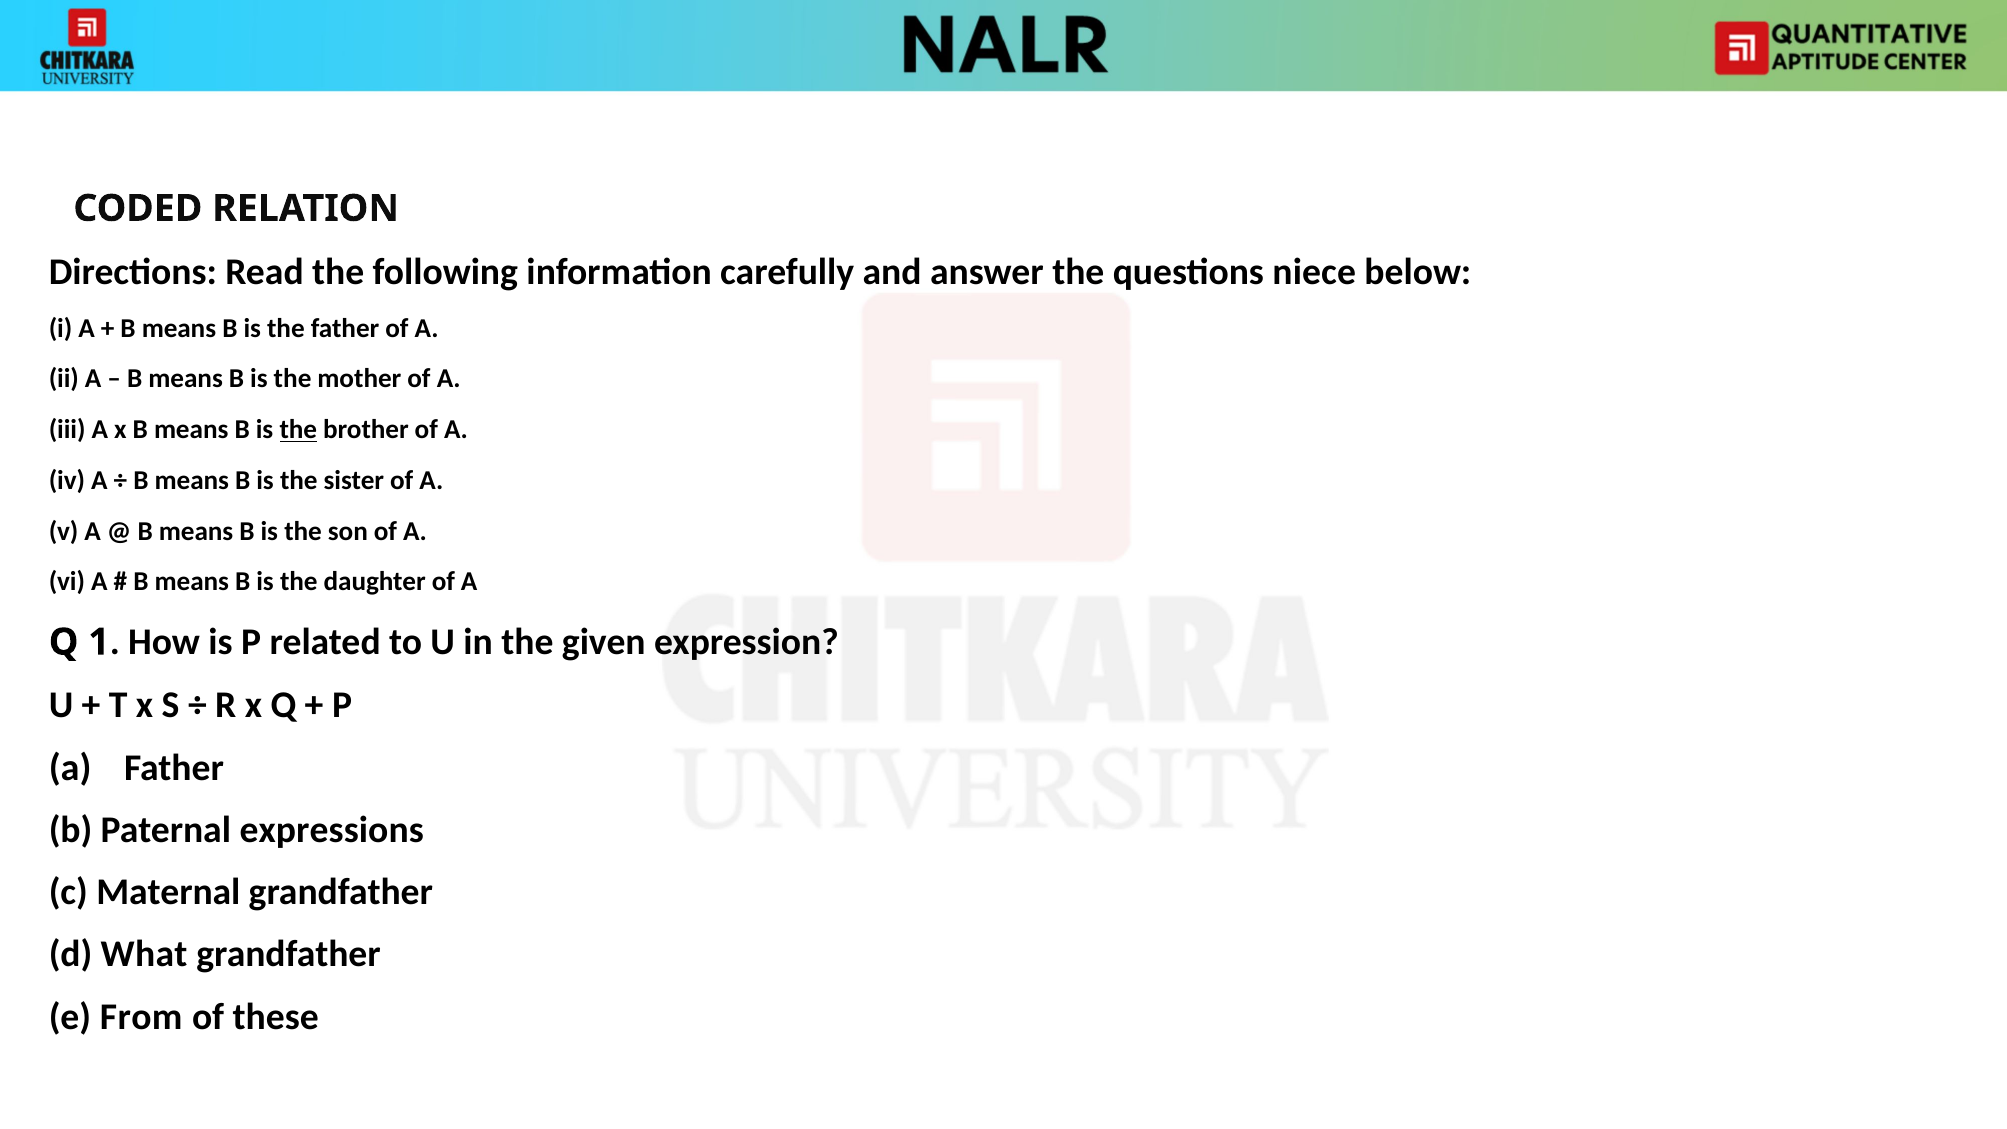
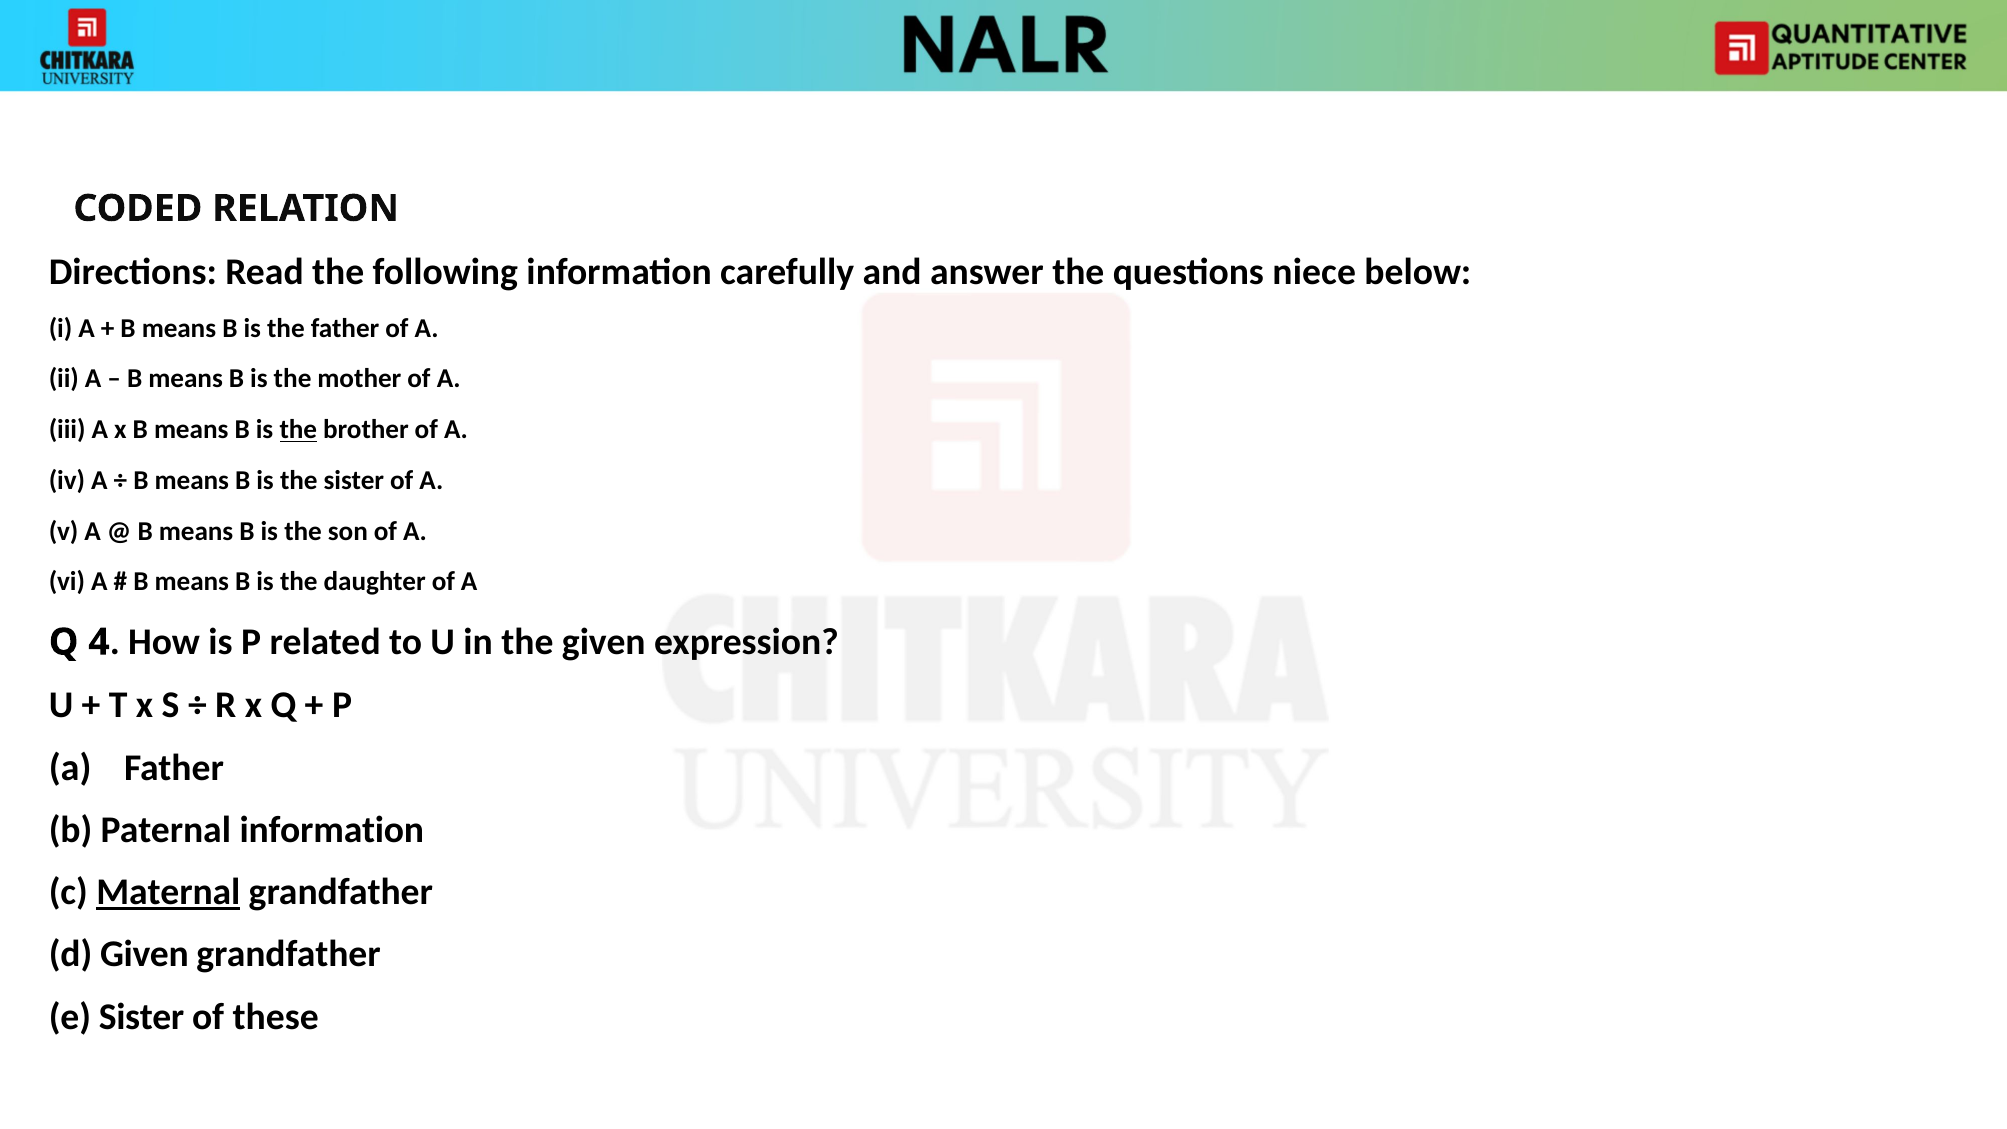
1: 1 -> 4
Paternal expressions: expressions -> information
Maternal underline: none -> present
d What: What -> Given
e From: From -> Sister
